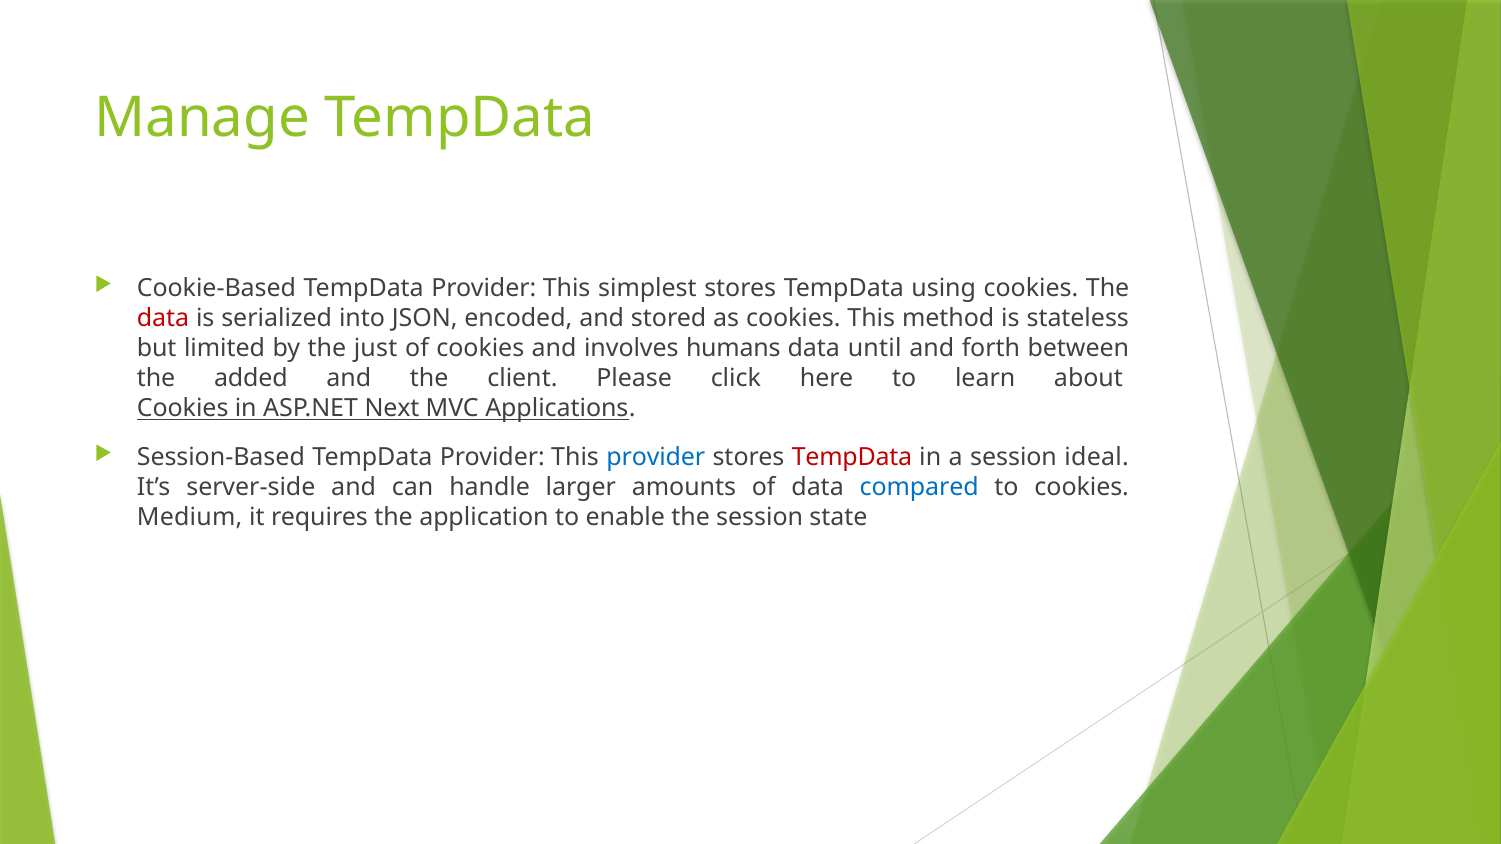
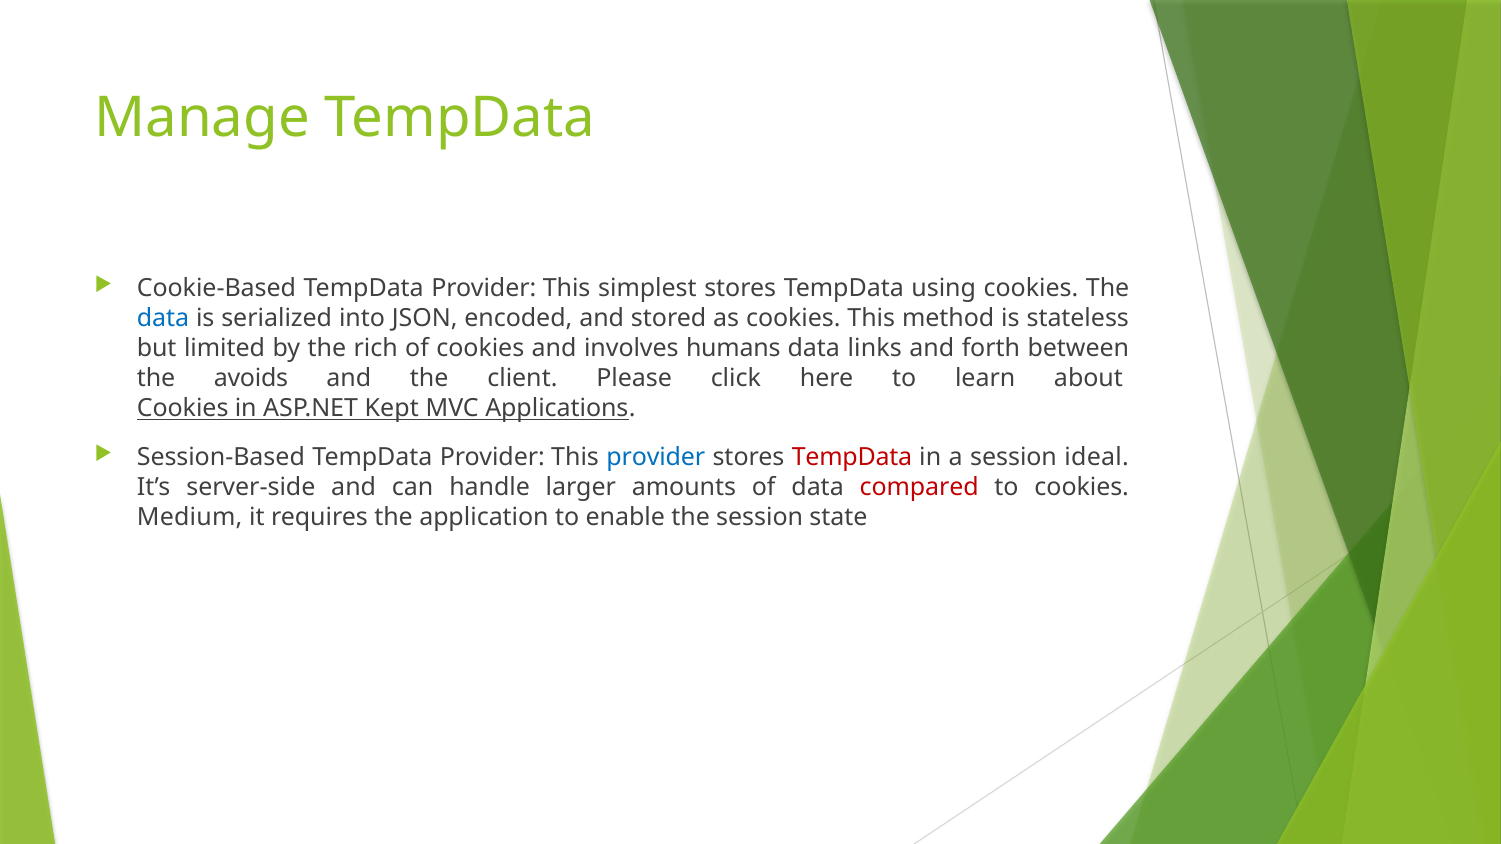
data at (163, 318) colour: red -> blue
just: just -> rich
until: until -> links
added: added -> avoids
Next: Next -> Kept
compared colour: blue -> red
